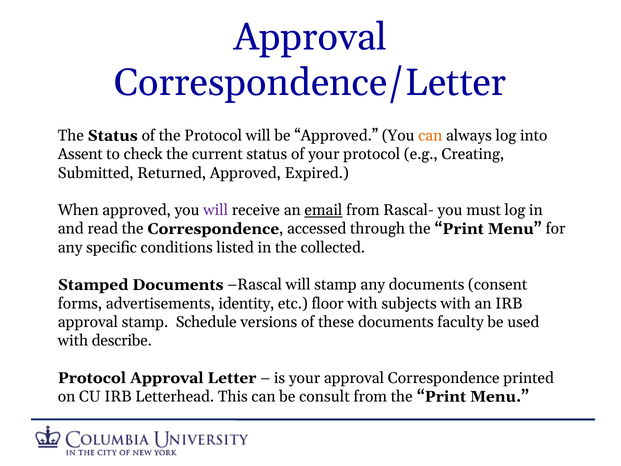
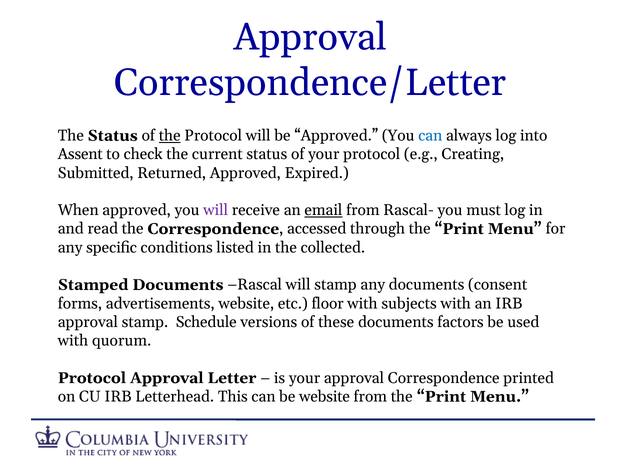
the at (170, 136) underline: none -> present
can at (430, 136) colour: orange -> blue
advertisements identity: identity -> website
faculty: faculty -> factors
describe: describe -> quorum
be consult: consult -> website
